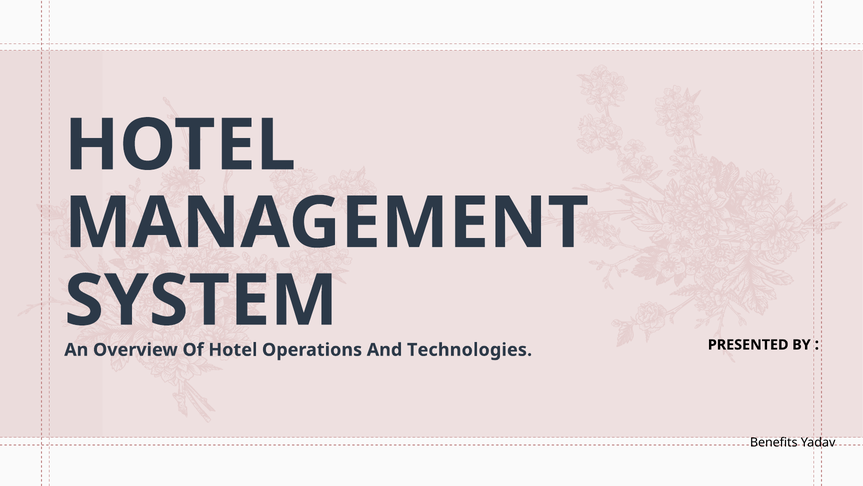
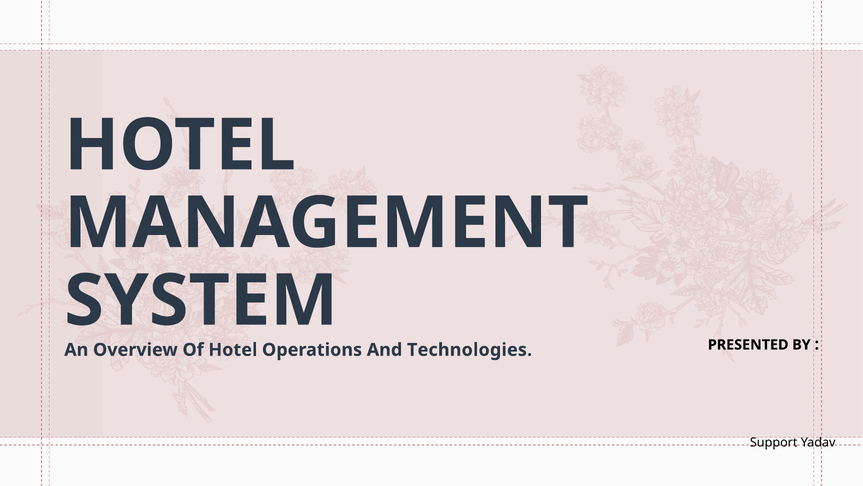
Benefits: Benefits -> Support
